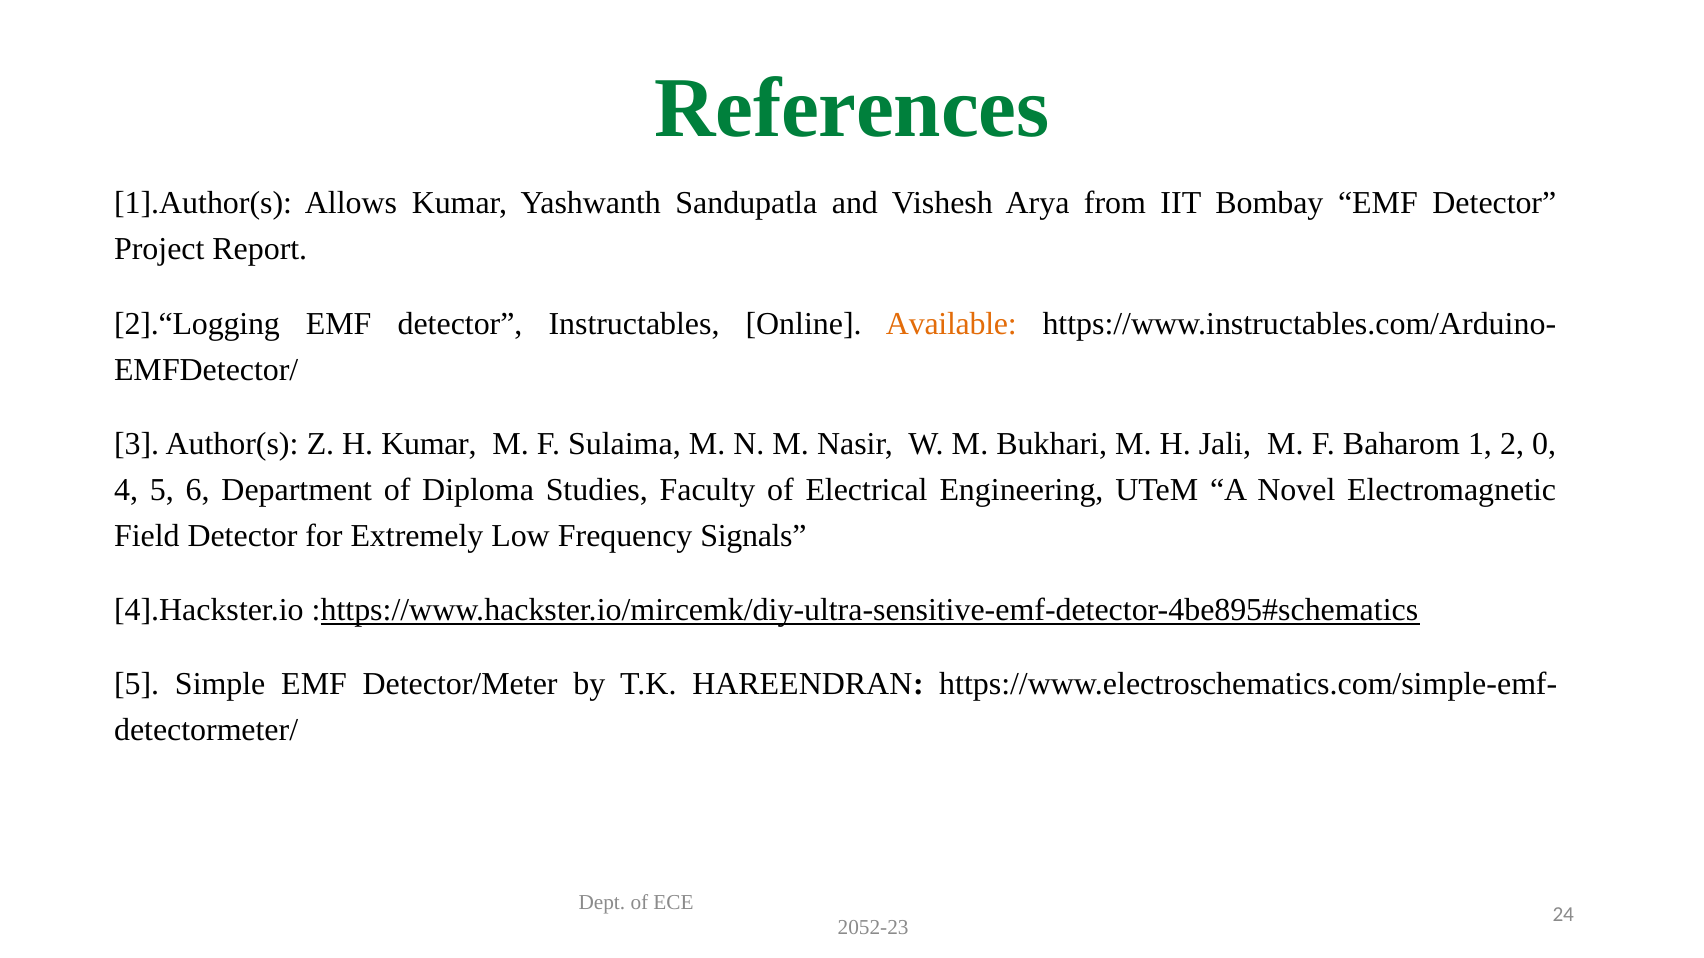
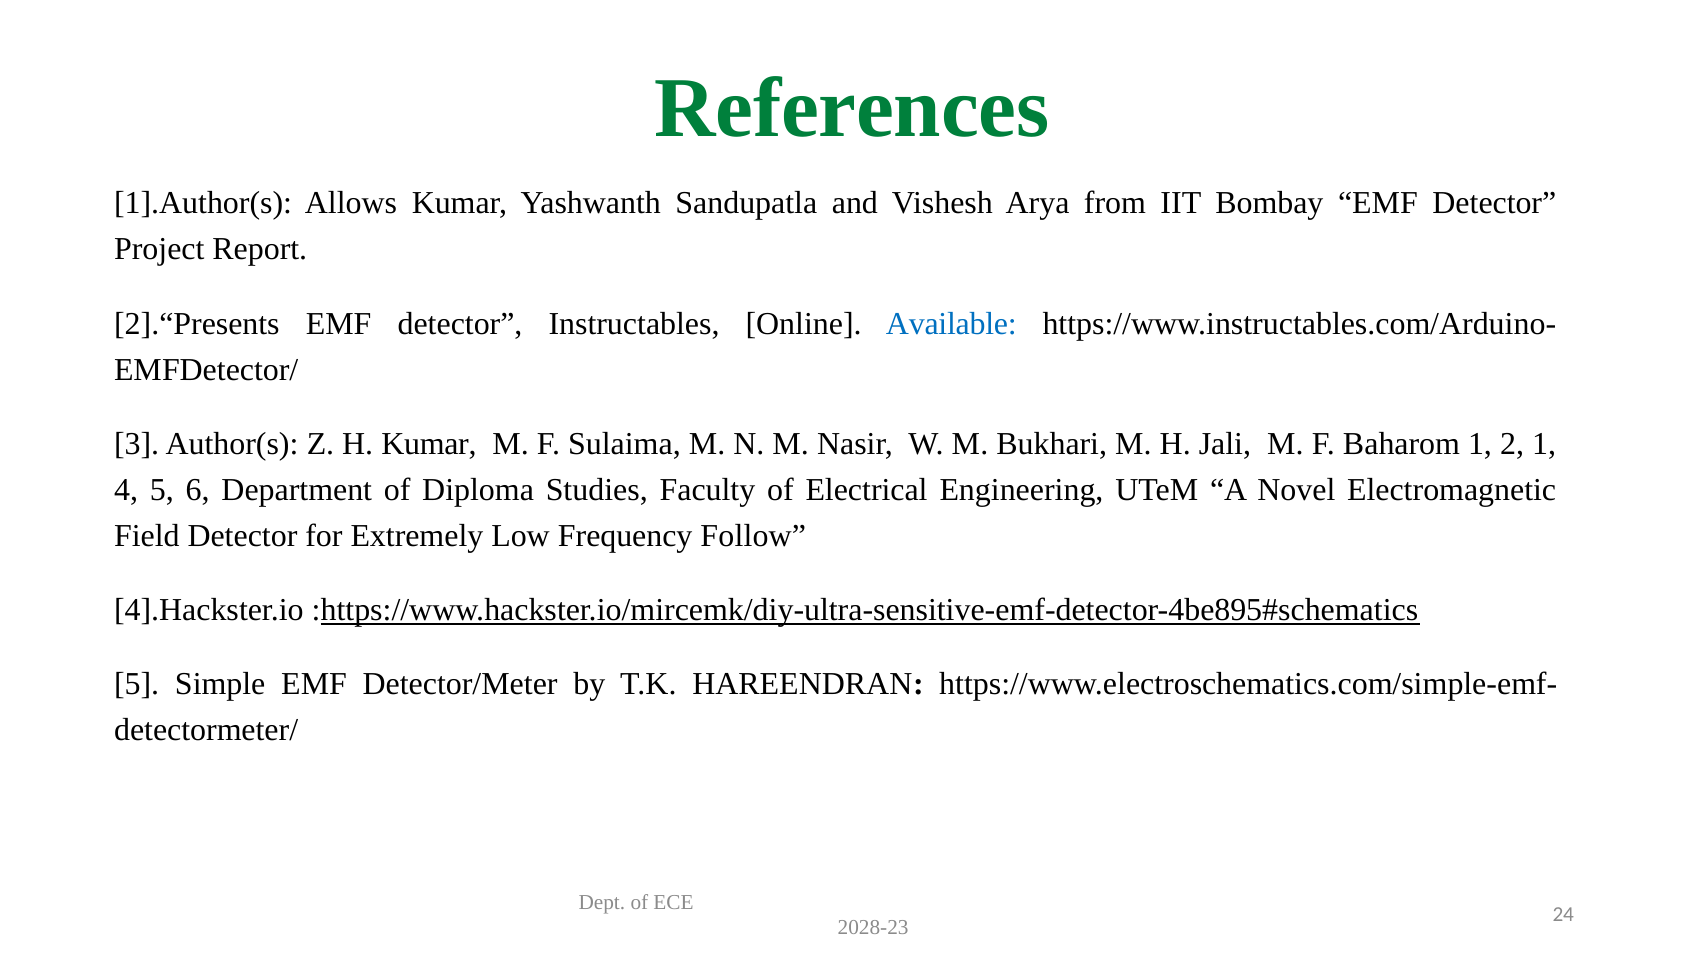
2].“Logging: 2].“Logging -> 2].“Presents
Available colour: orange -> blue
2 0: 0 -> 1
Signals: Signals -> Follow
2052-23: 2052-23 -> 2028-23
